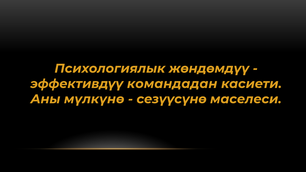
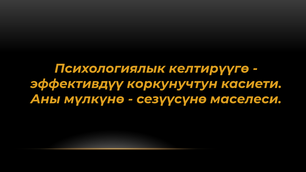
жөндөмдүү: жөндөмдүү -> келтирүүгө
командадан: командадан -> коркунучтун
